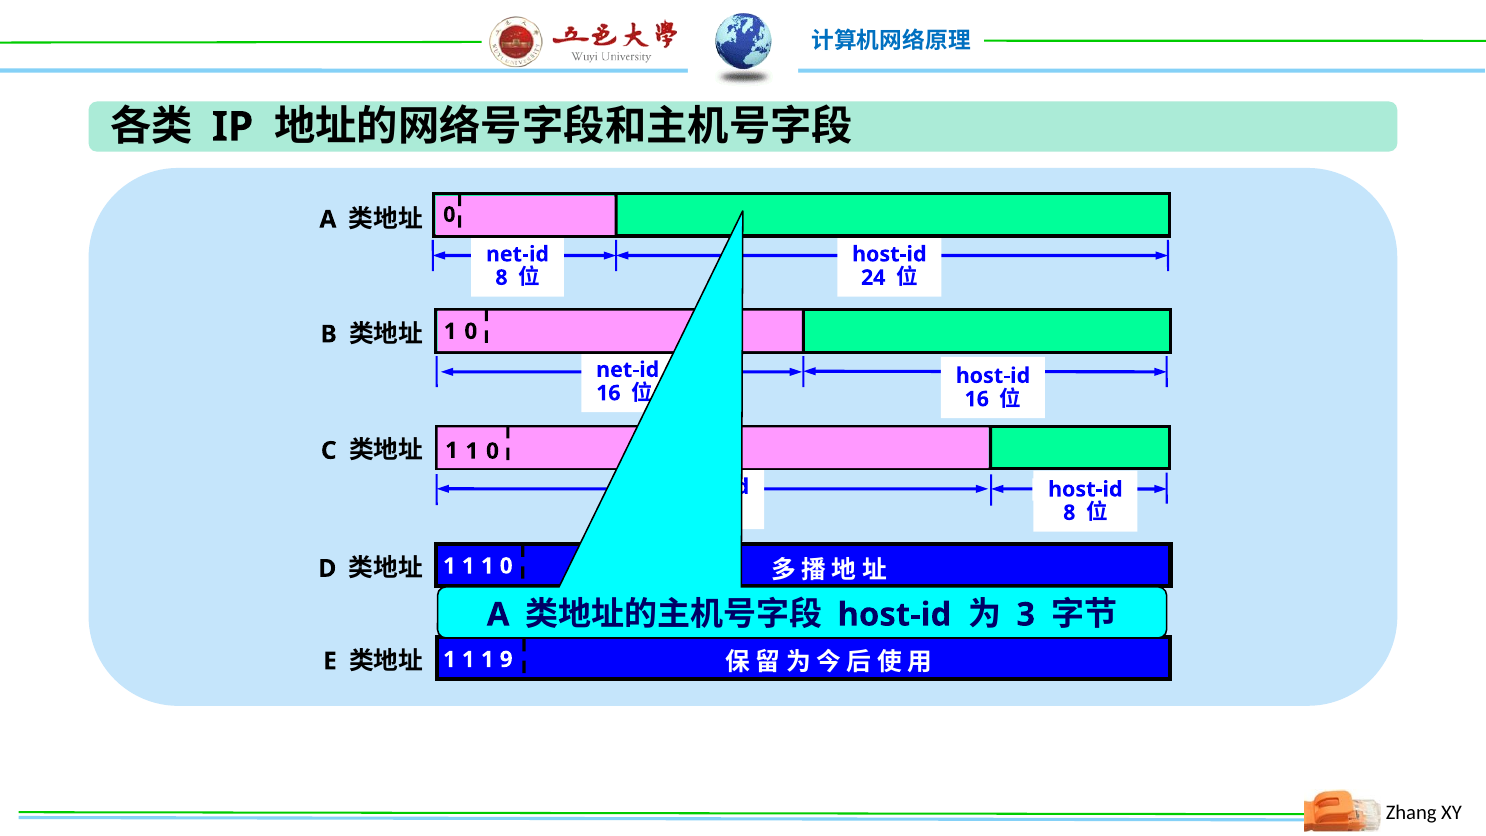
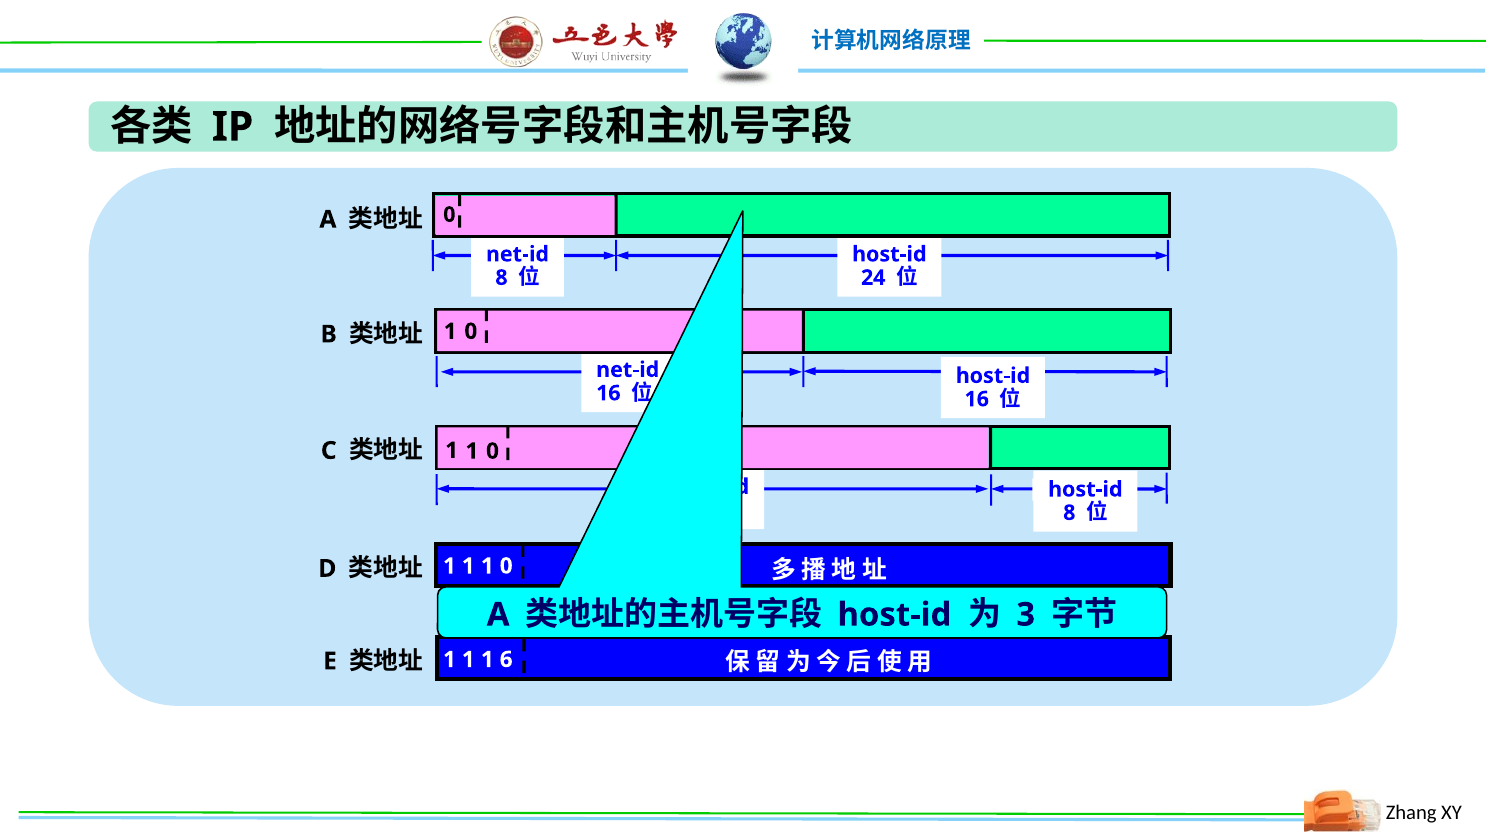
9: 9 -> 6
